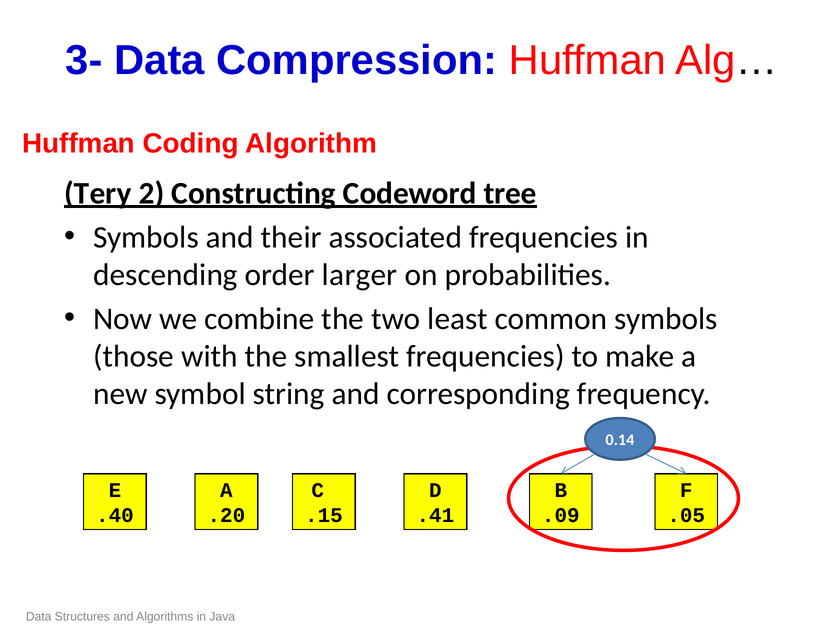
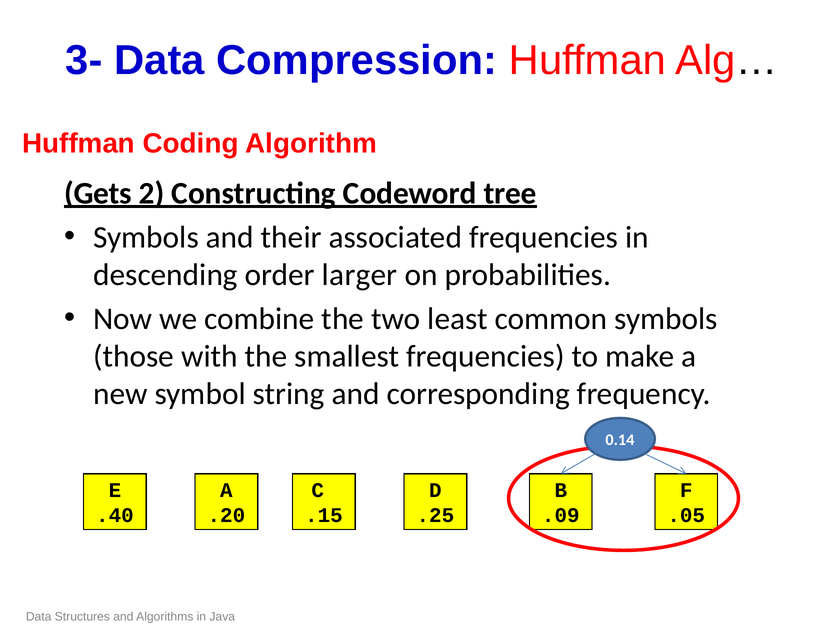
Tery: Tery -> Gets
.41: .41 -> .25
